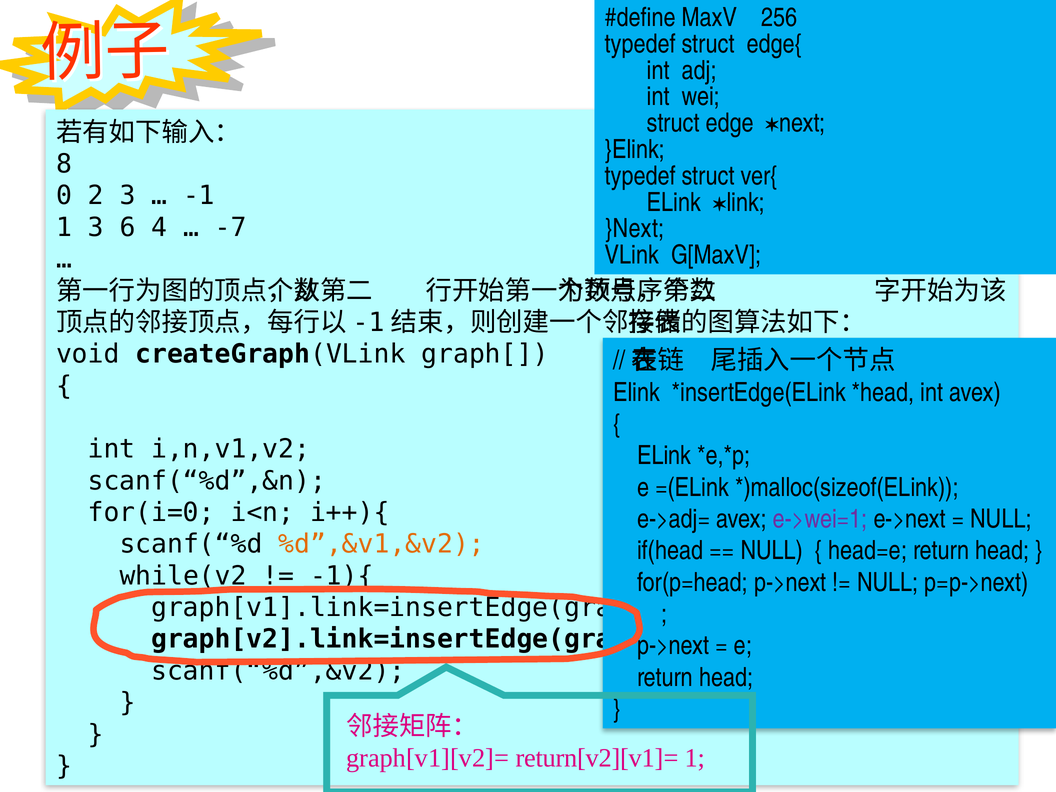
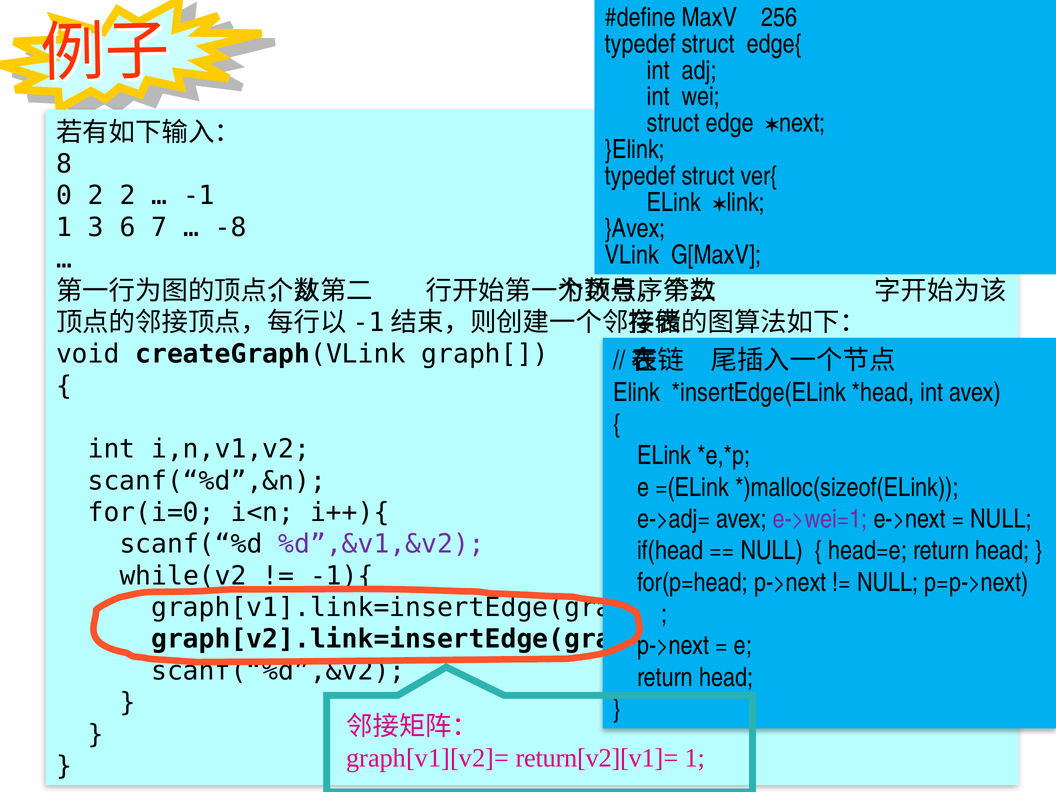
2 3: 3 -> 2
4: 4 -> 7
-7: -7 -> -8
}Next: }Next -> }Avex
%d”,&v1,&v2 colour: orange -> purple
